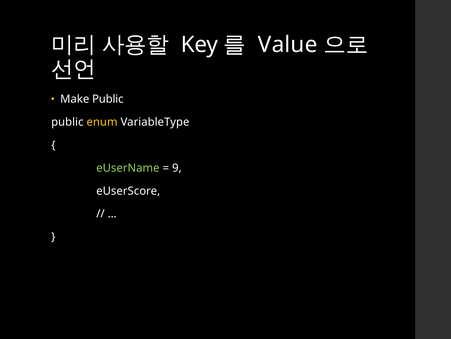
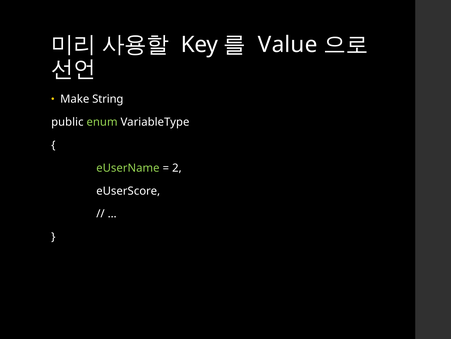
Make Public: Public -> String
enum colour: yellow -> light green
9: 9 -> 2
